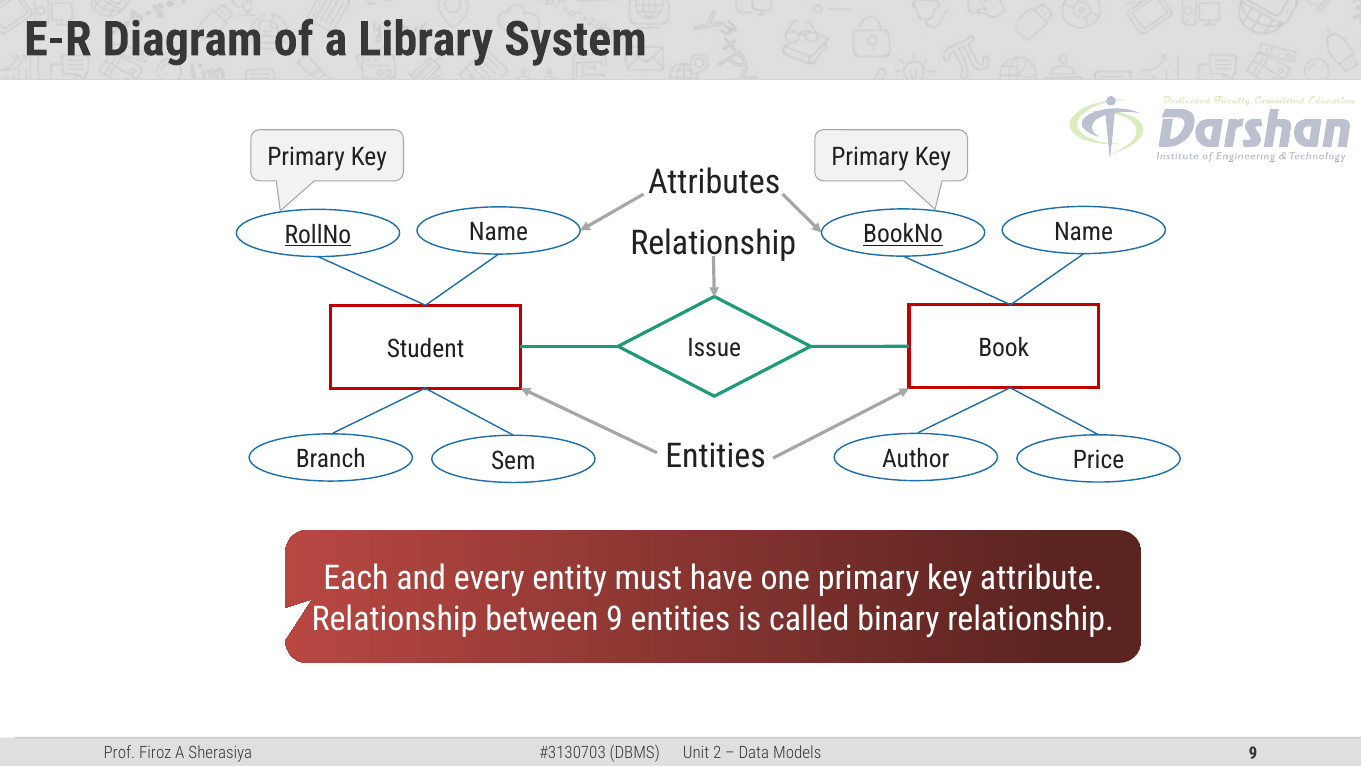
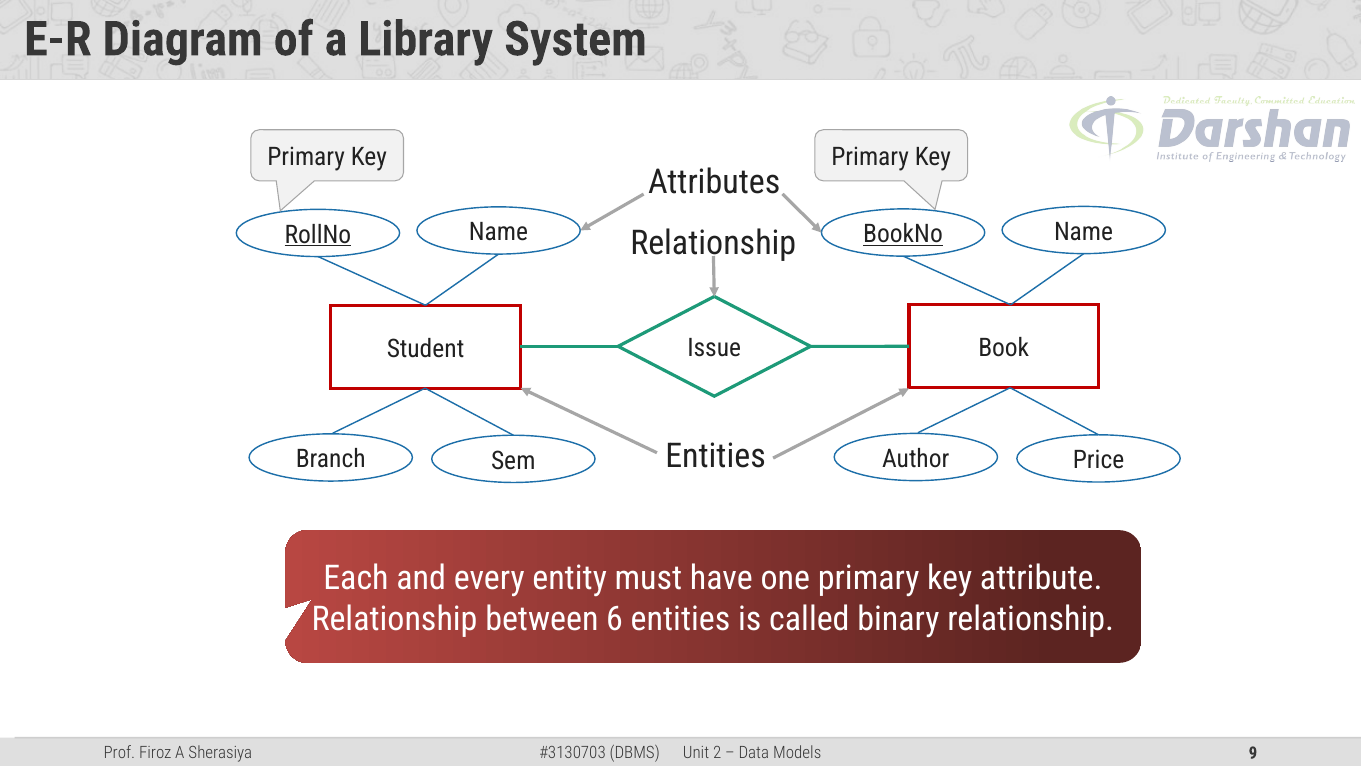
between 9: 9 -> 6
